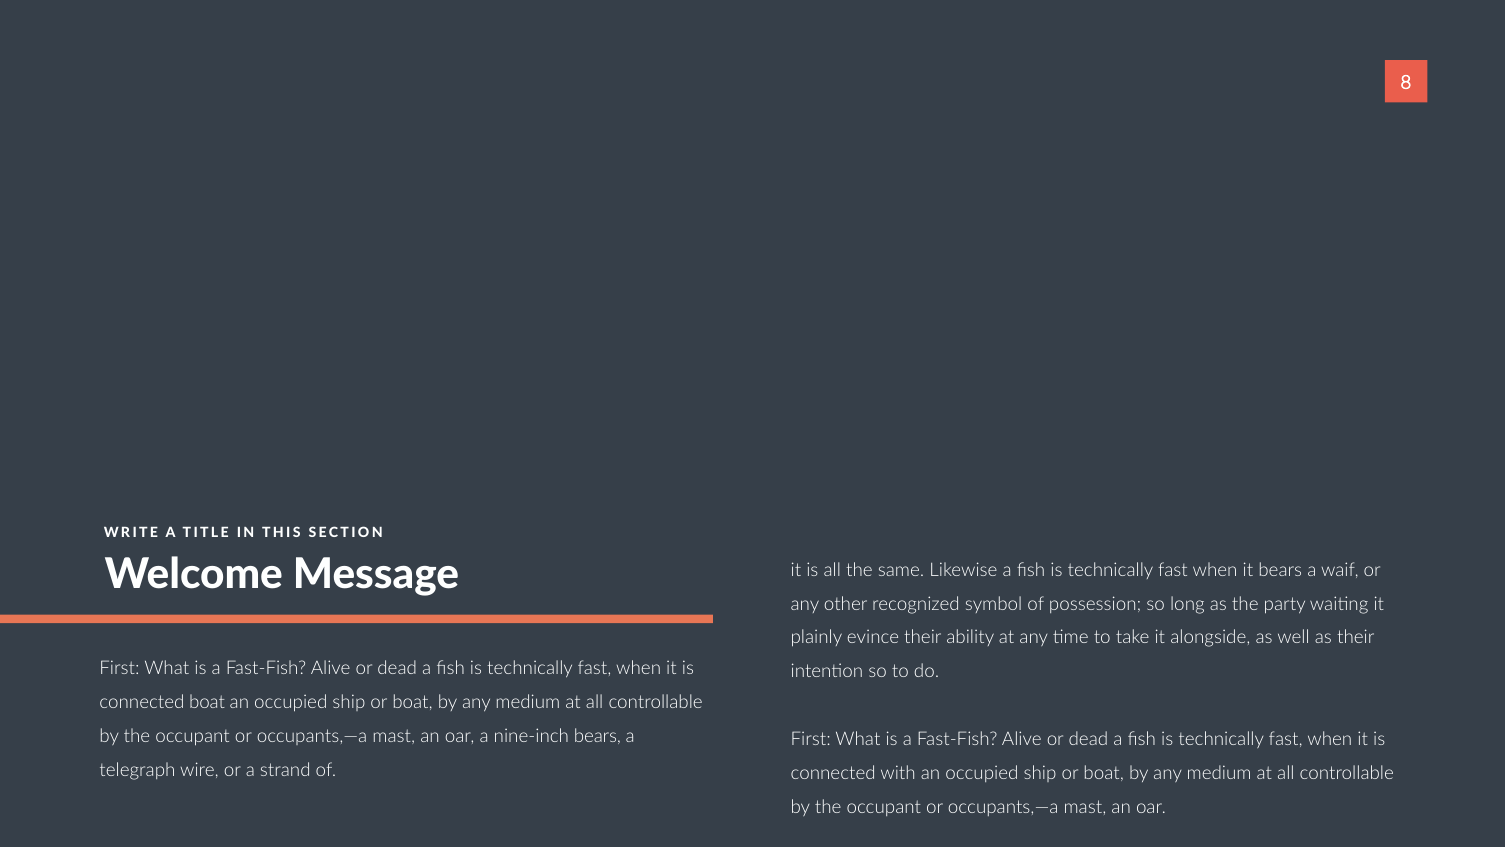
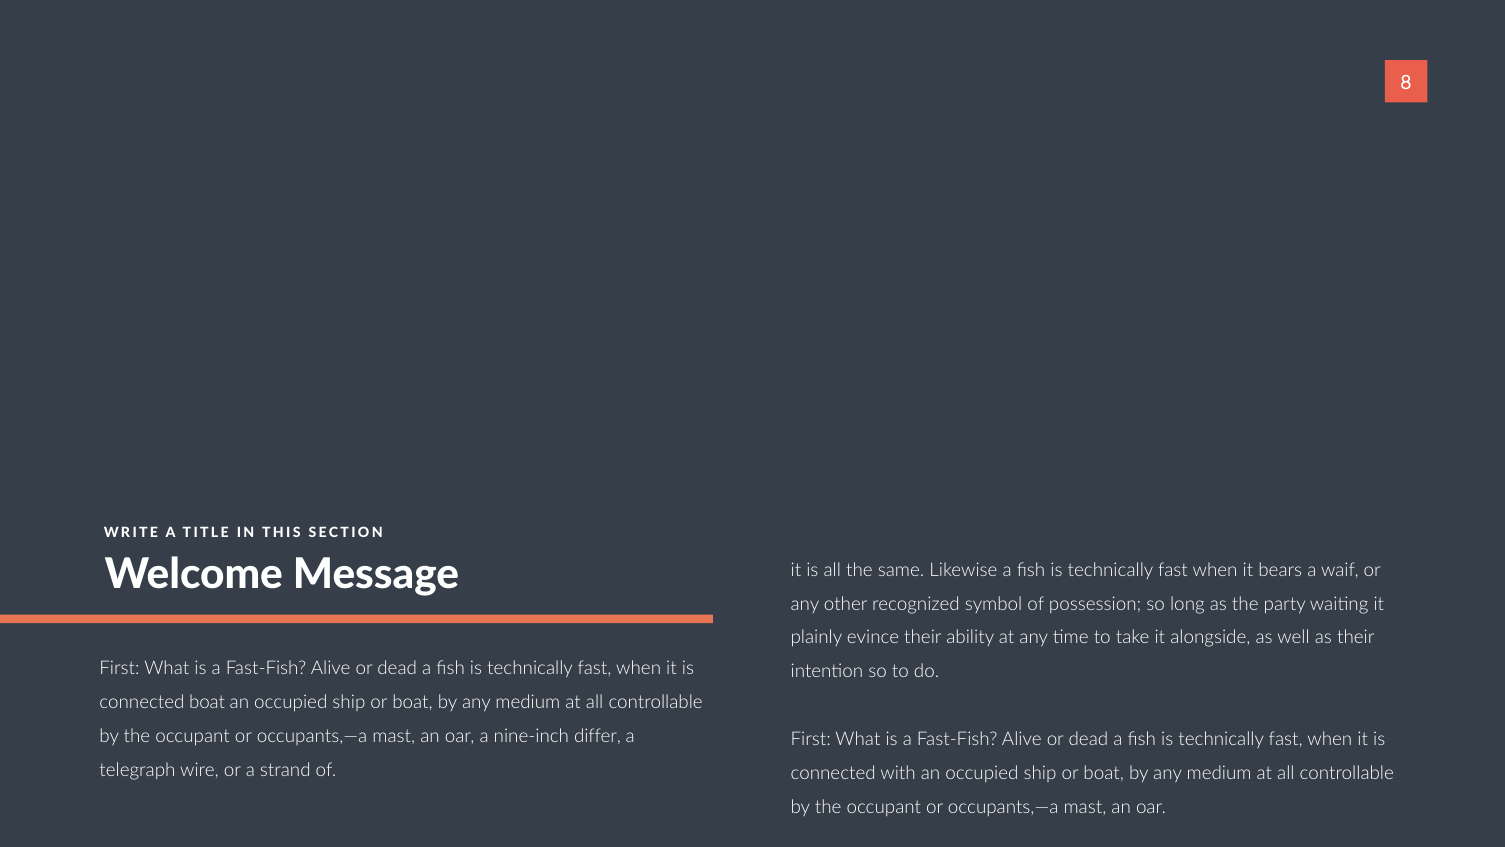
nine-inch bears: bears -> differ
